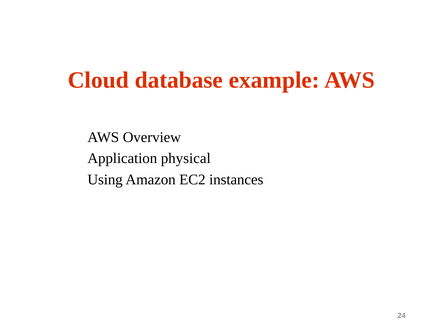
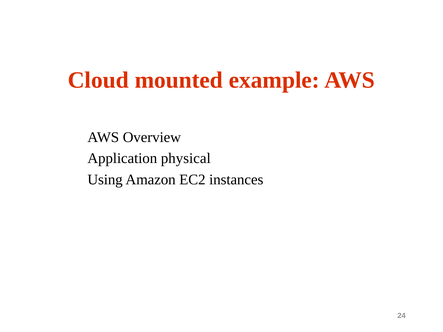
database: database -> mounted
